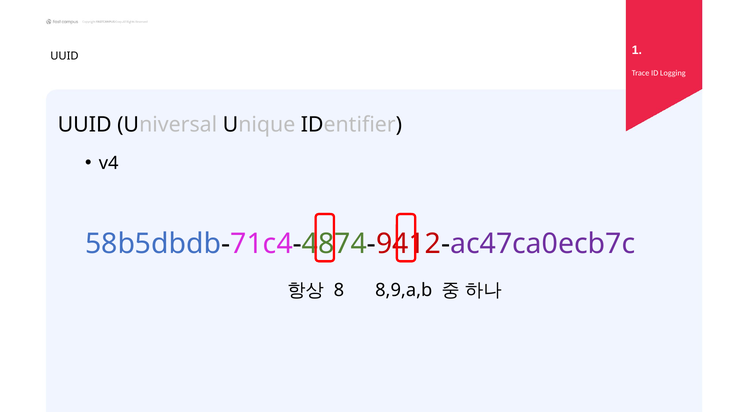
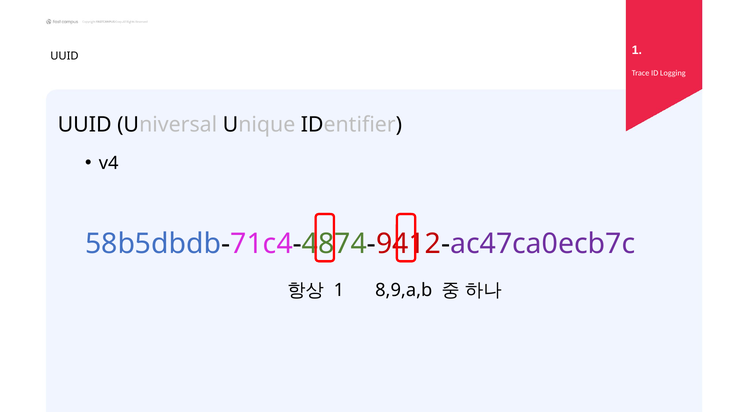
8 at (339, 290): 8 -> 1
